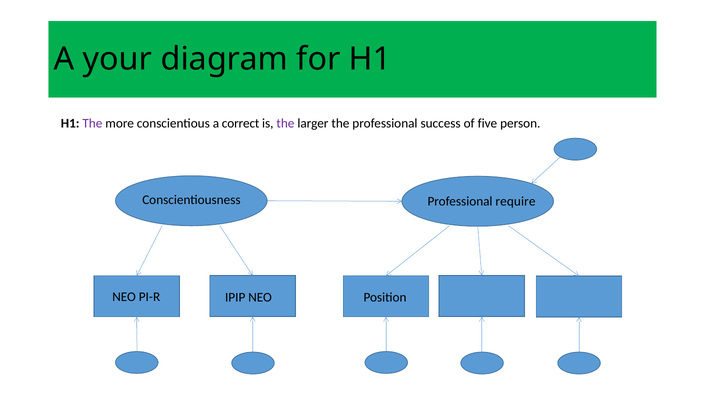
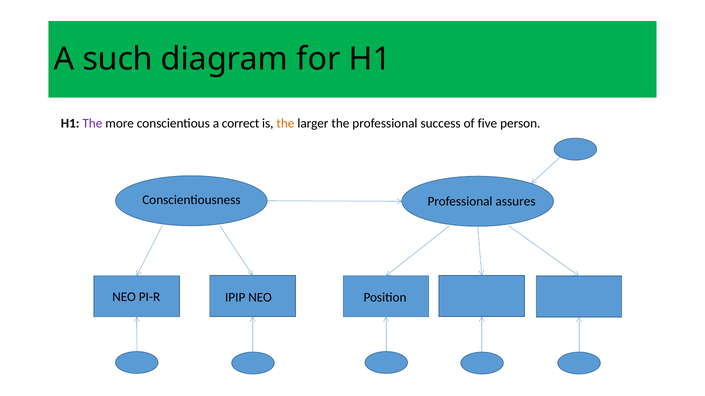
your: your -> such
the at (285, 123) colour: purple -> orange
require: require -> assures
